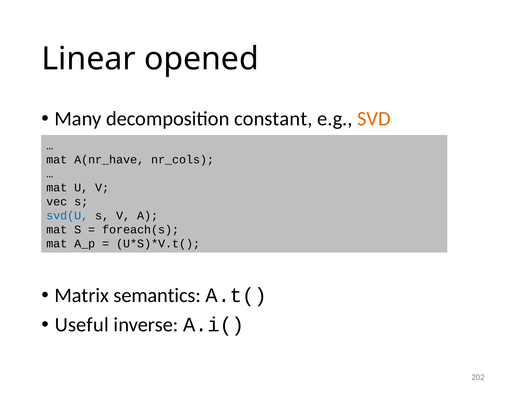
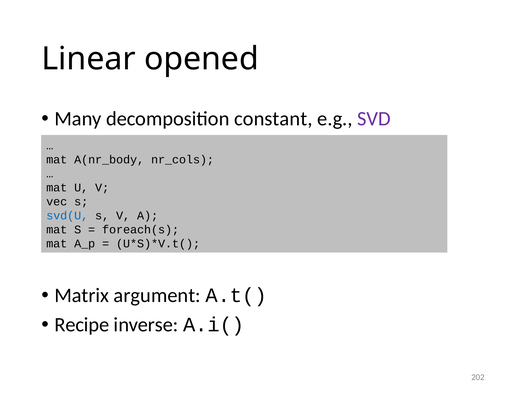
SVD colour: orange -> purple
A(nr_have: A(nr_have -> A(nr_body
semantics: semantics -> argument
Useful: Useful -> Recipe
